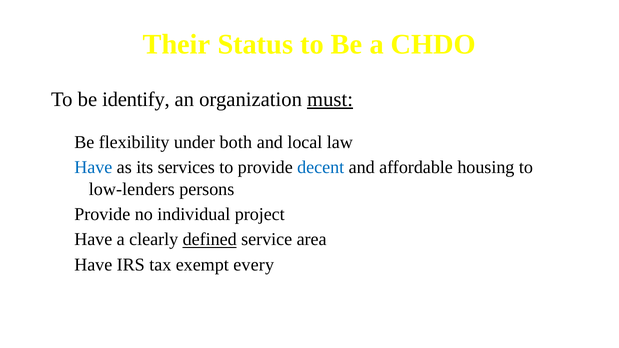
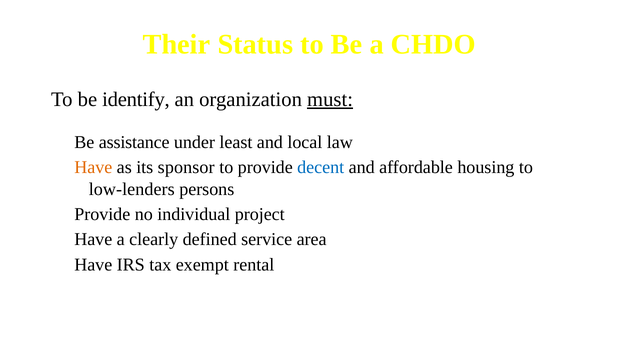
flexibility: flexibility -> assistance
both: both -> least
Have at (93, 168) colour: blue -> orange
services: services -> sponsor
defined underline: present -> none
every: every -> rental
